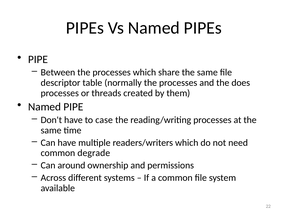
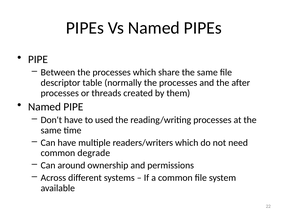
does: does -> after
case: case -> used
